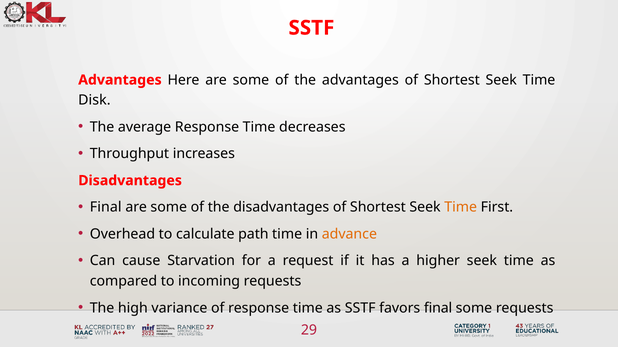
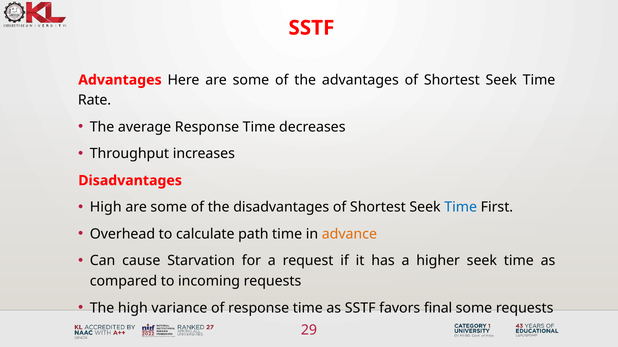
Disk: Disk -> Rate
Final at (106, 208): Final -> High
Time at (461, 208) colour: orange -> blue
